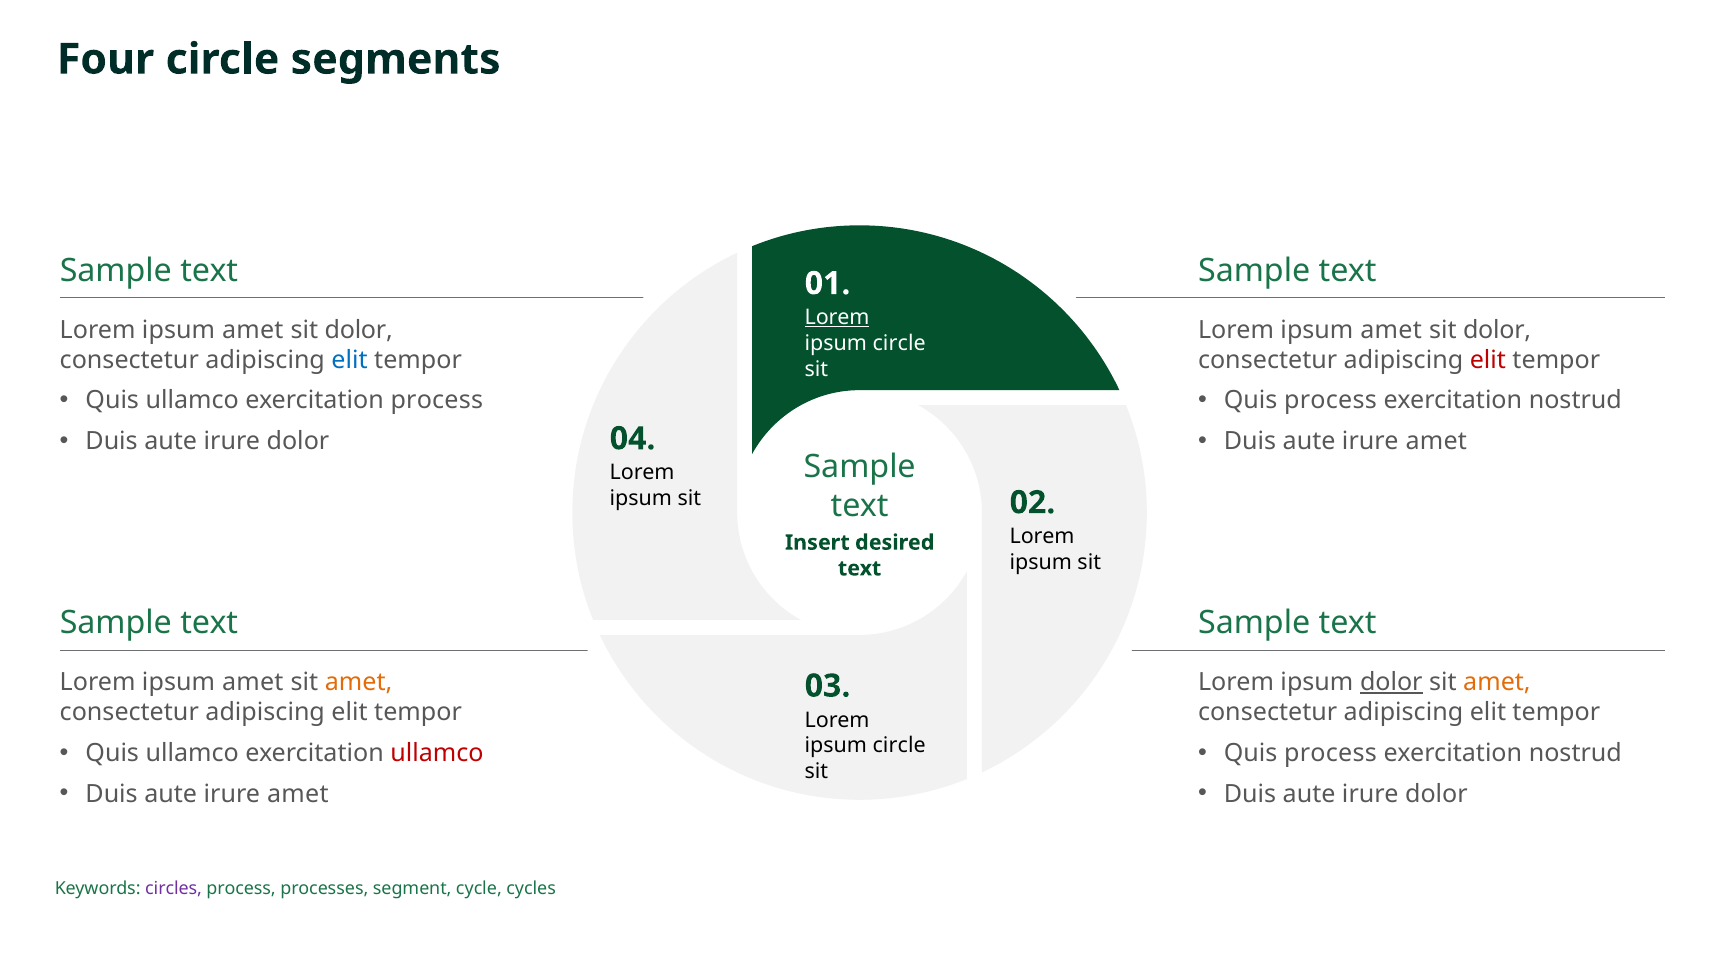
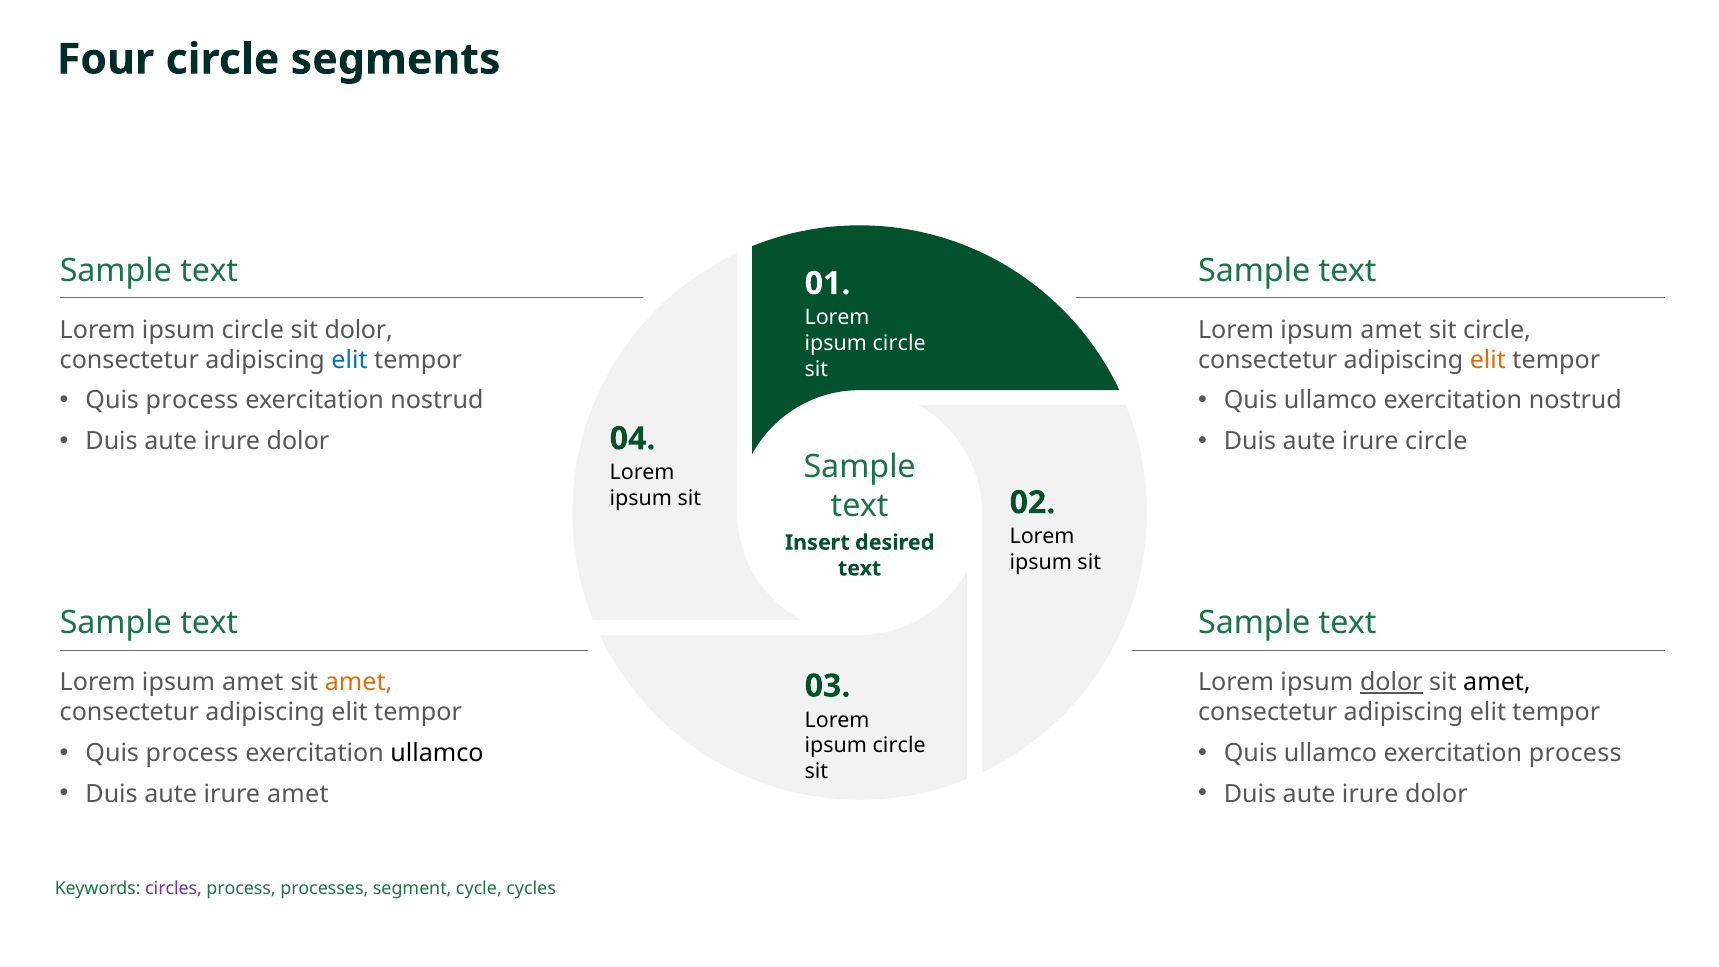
Lorem at (837, 317) underline: present -> none
amet at (253, 330): amet -> circle
dolor at (1497, 330): dolor -> circle
elit at (1488, 360) colour: red -> orange
ullamco at (192, 401): ullamco -> process
process at (437, 401): process -> nostrud
process at (1330, 401): process -> ullamco
amet at (1436, 442): amet -> circle
amet at (1497, 682) colour: orange -> black
ullamco at (192, 753): ullamco -> process
ullamco at (437, 753) colour: red -> black
process at (1330, 753): process -> ullamco
nostrud at (1575, 753): nostrud -> process
